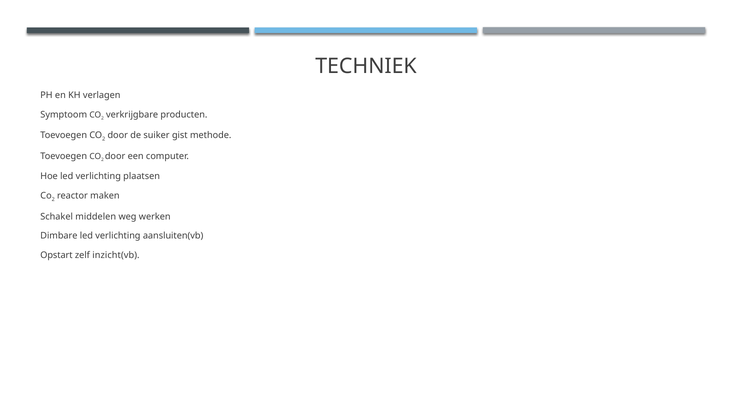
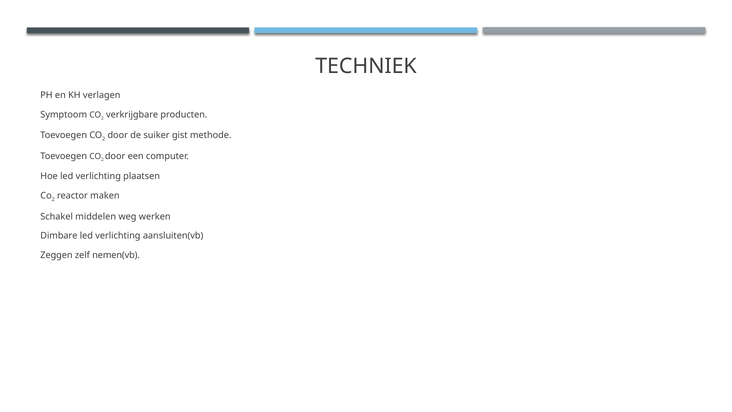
Opstart: Opstart -> Zeggen
inzicht(vb: inzicht(vb -> nemen(vb
